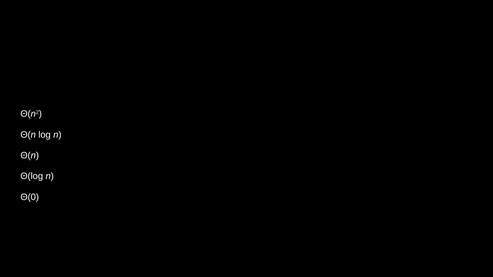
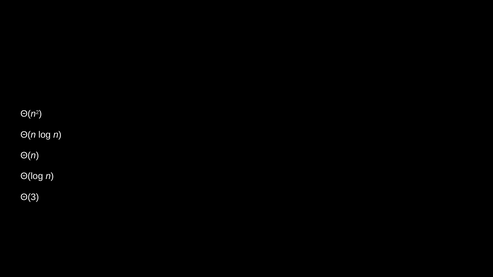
Θ(0: Θ(0 -> Θ(3
